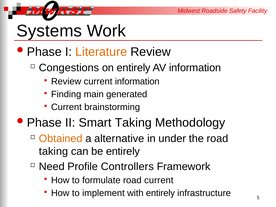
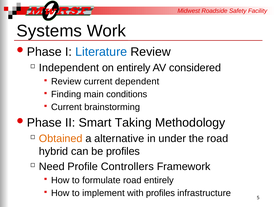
Literature colour: orange -> blue
Congestions: Congestions -> Independent
AV information: information -> considered
current information: information -> dependent
generated: generated -> conditions
taking at (54, 151): taking -> hybrid
be entirely: entirely -> profiles
road current: current -> entirely
with entirely: entirely -> profiles
